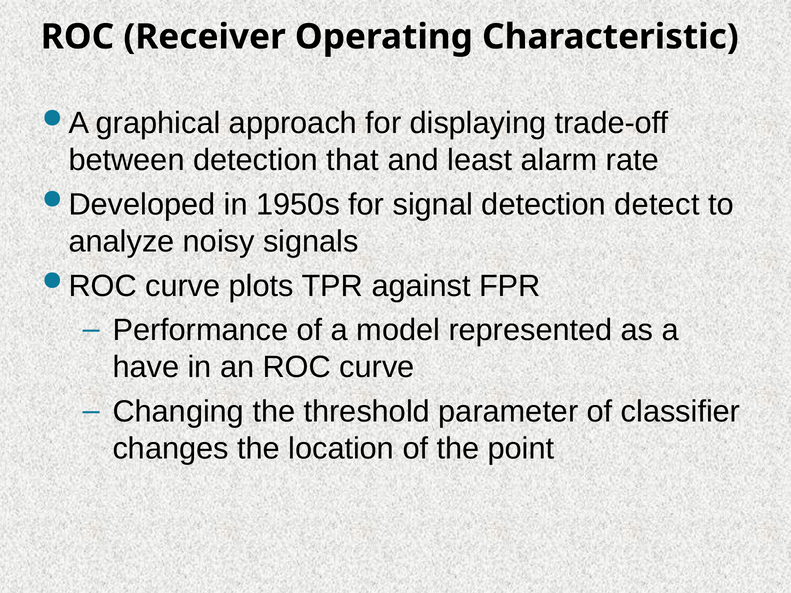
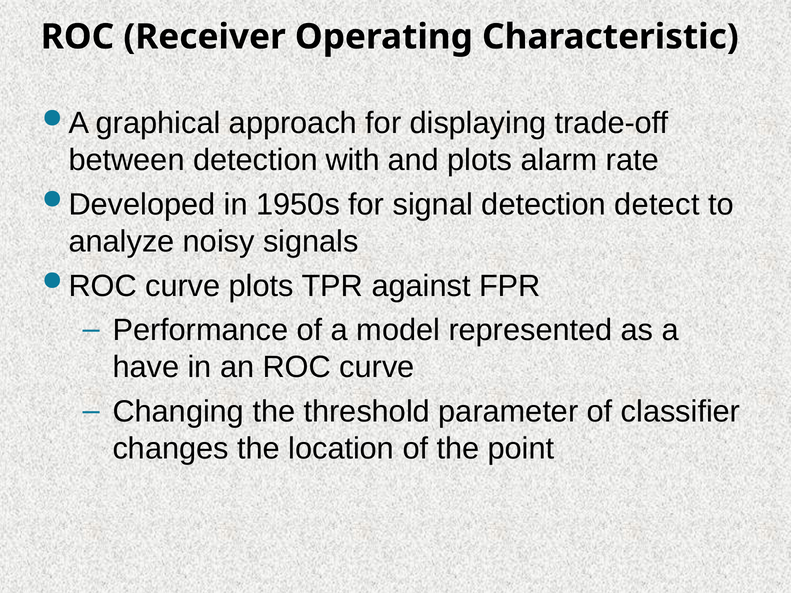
that: that -> with
and least: least -> plots
